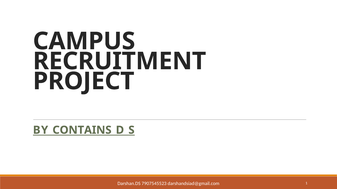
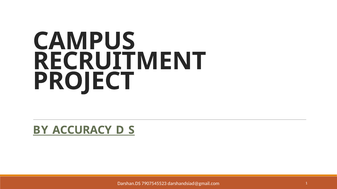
CONTAINS: CONTAINS -> ACCURACY
